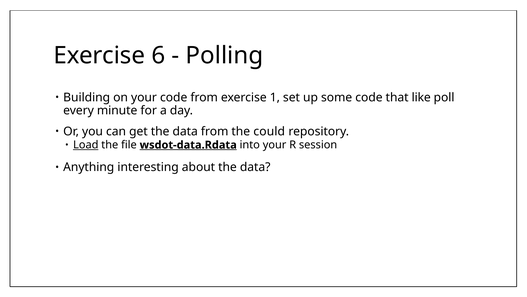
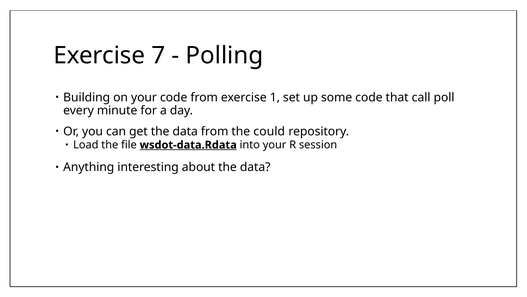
6: 6 -> 7
like: like -> call
Load underline: present -> none
